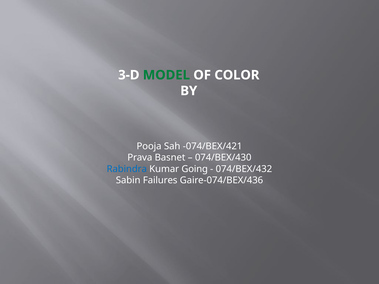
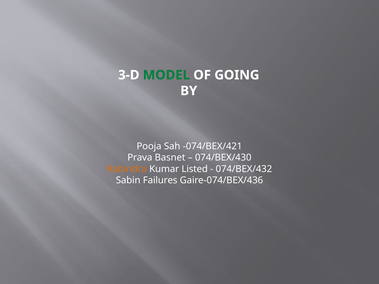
COLOR: COLOR -> GOING
Rabindra colour: blue -> orange
Going: Going -> Listed
